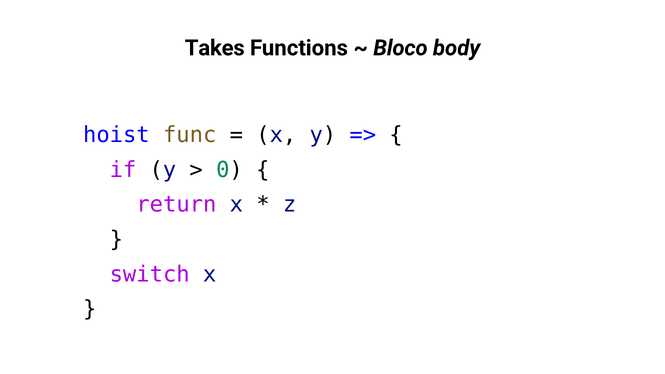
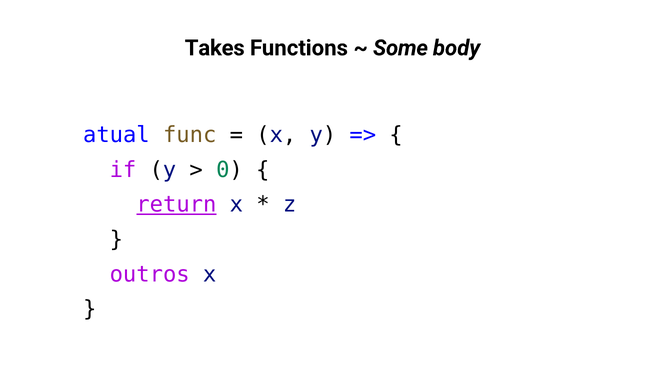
Bloco: Bloco -> Some
hoist: hoist -> atual
return underline: none -> present
switch: switch -> outros
